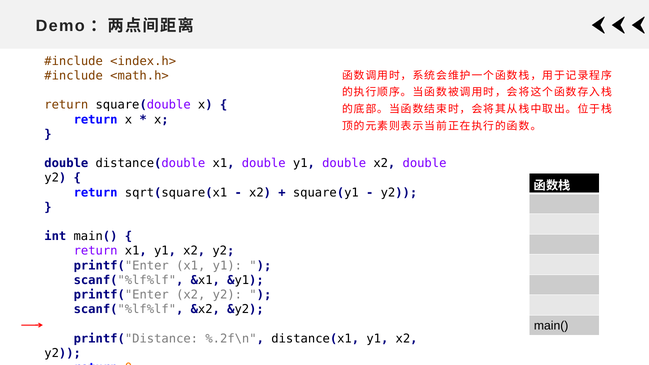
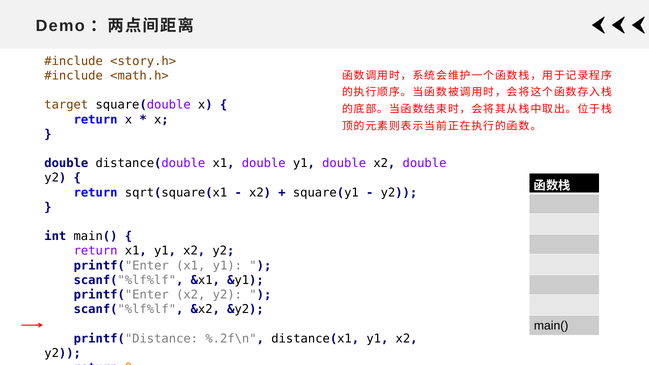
<index.h>: <index.h> -> <story.h>
return at (66, 105): return -> target
